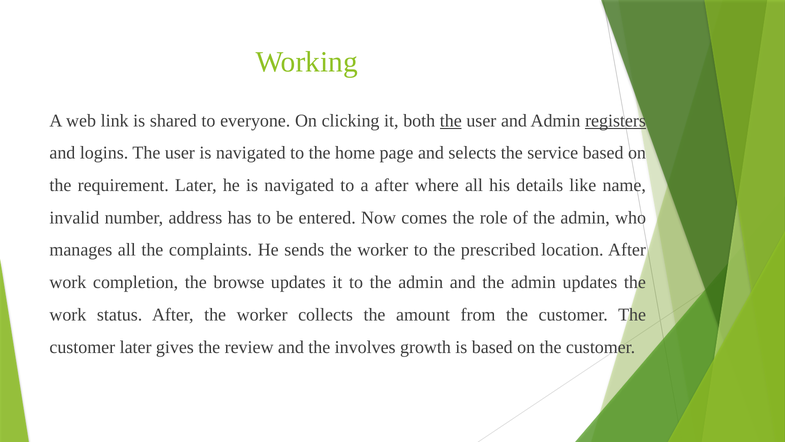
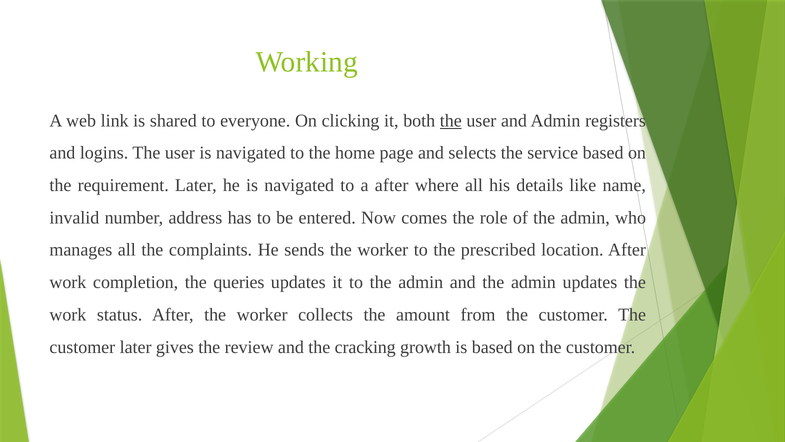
registers underline: present -> none
browse: browse -> queries
involves: involves -> cracking
